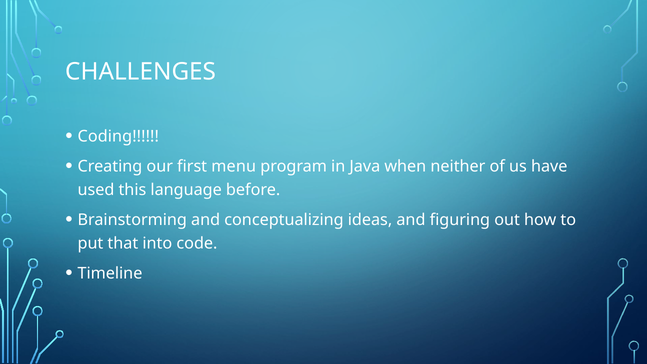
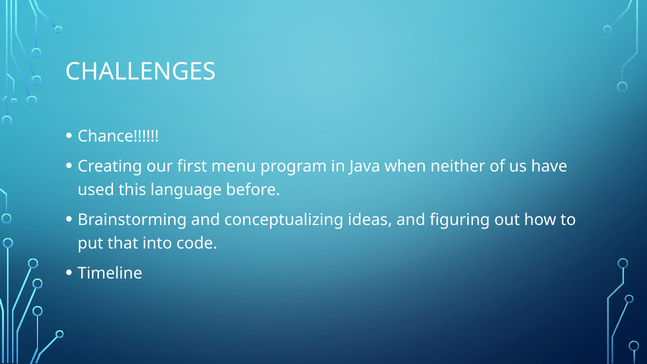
Coding: Coding -> Chance
